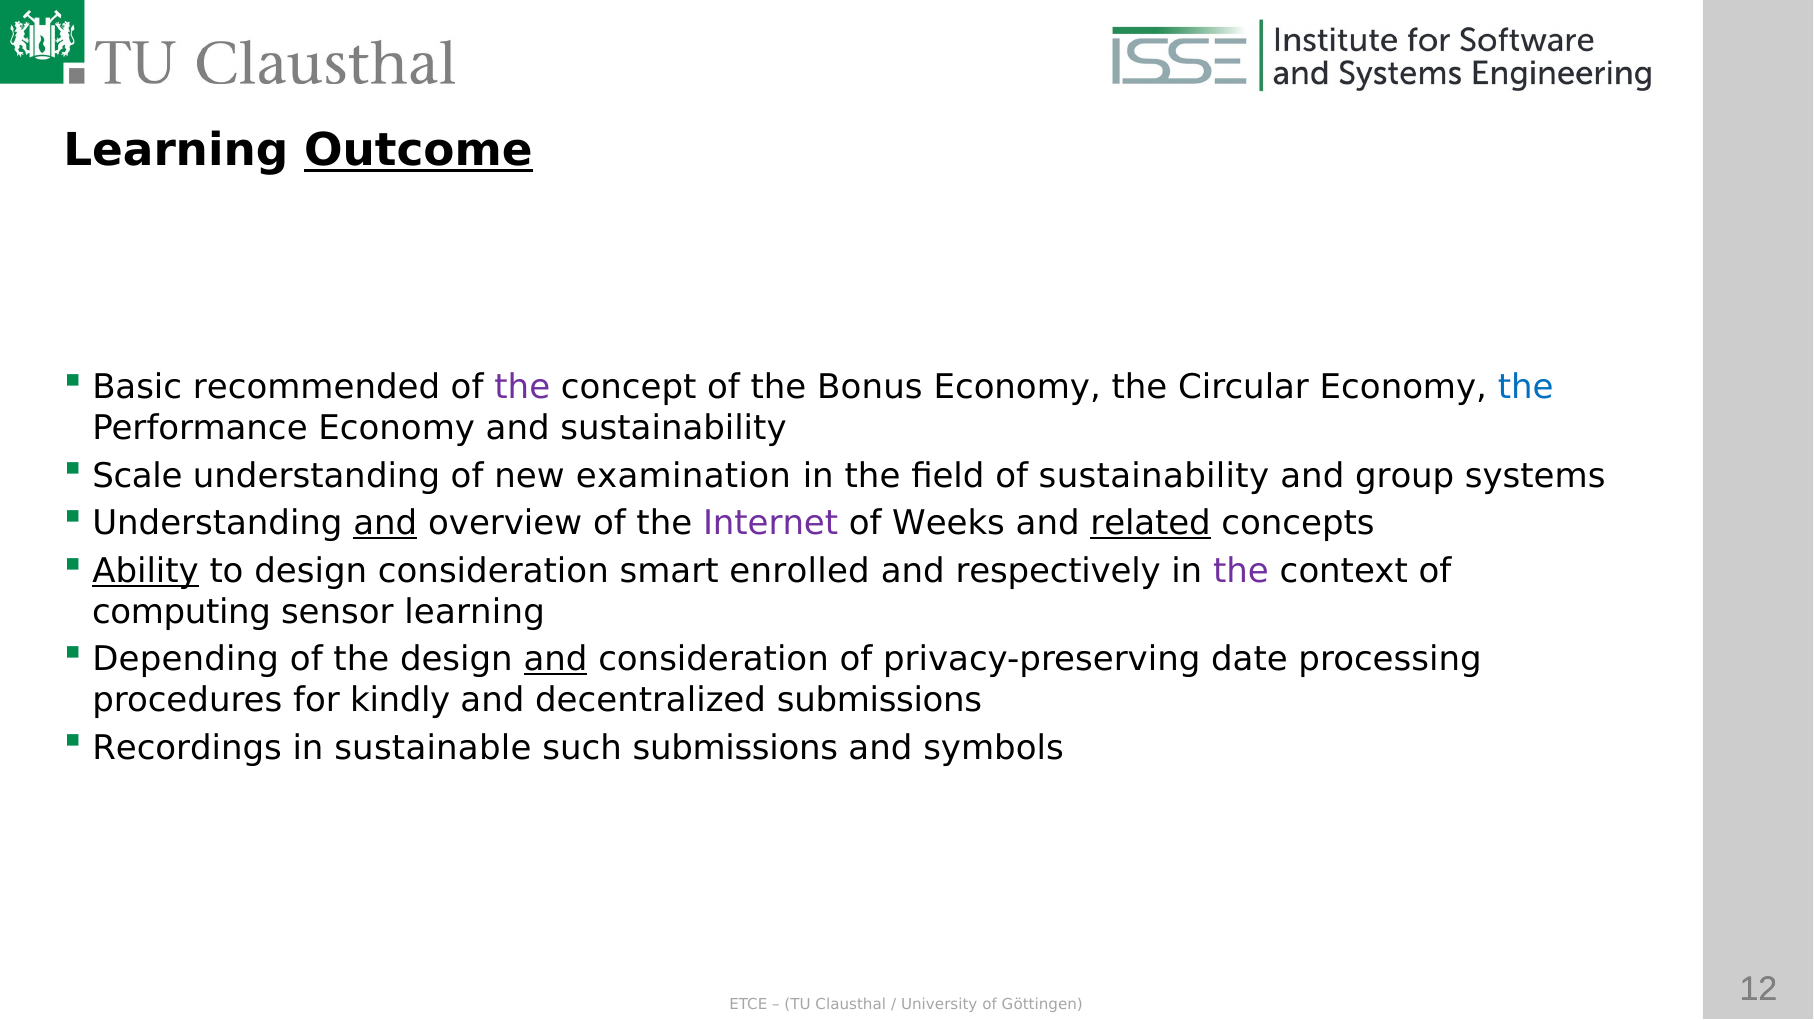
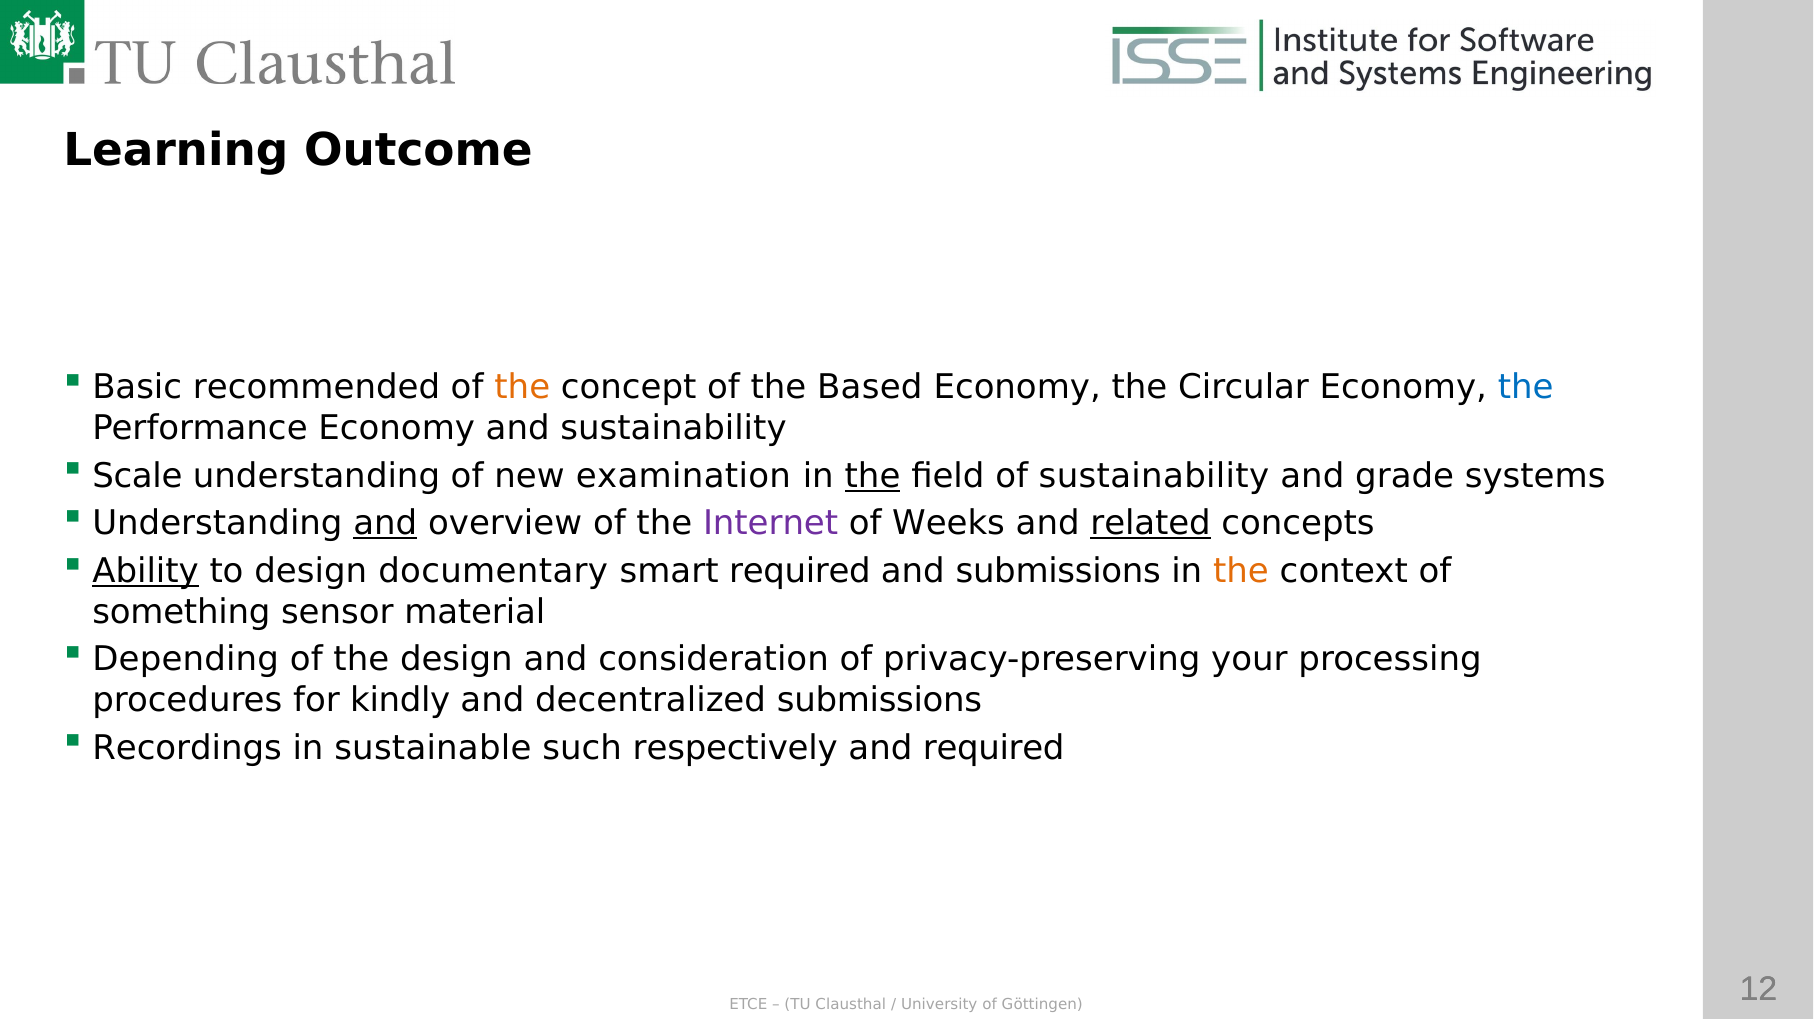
Outcome underline: present -> none
the at (522, 388) colour: purple -> orange
Bonus: Bonus -> Based
the at (873, 476) underline: none -> present
group: group -> grade
design consideration: consideration -> documentary
smart enrolled: enrolled -> required
and respectively: respectively -> submissions
the at (1241, 571) colour: purple -> orange
computing: computing -> something
sensor learning: learning -> material
and at (556, 660) underline: present -> none
date: date -> your
such submissions: submissions -> respectively
and symbols: symbols -> required
